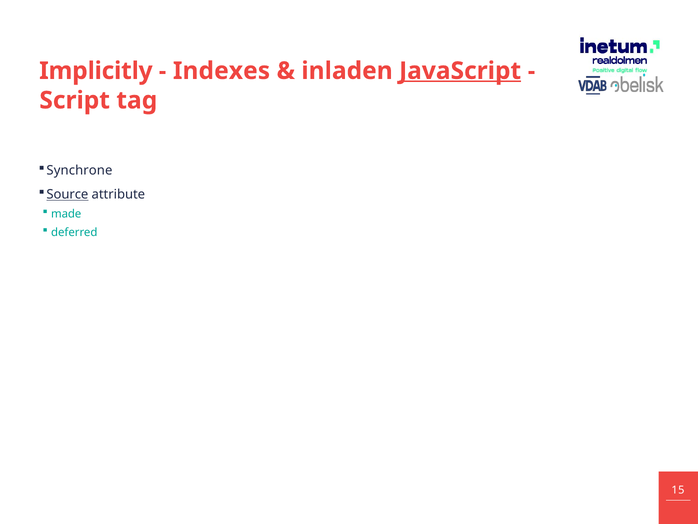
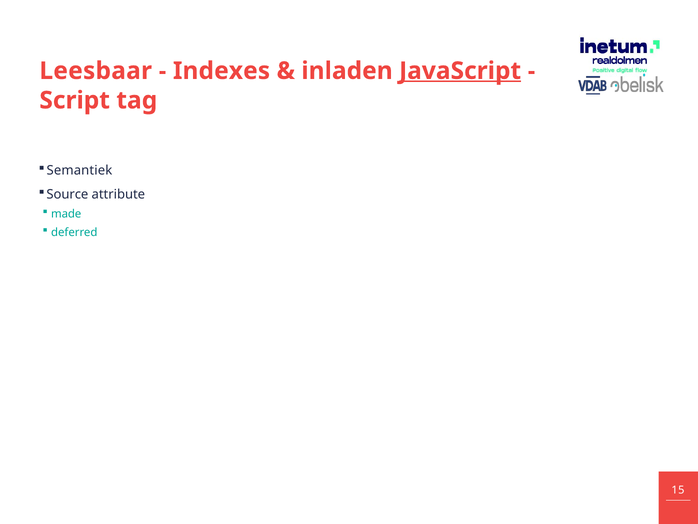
Implicitly: Implicitly -> Leesbaar
Synchrone: Synchrone -> Semantiek
Source underline: present -> none
